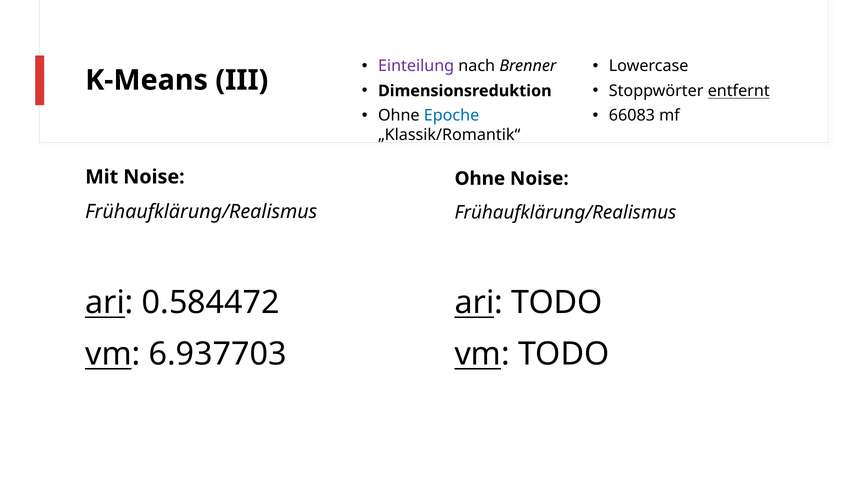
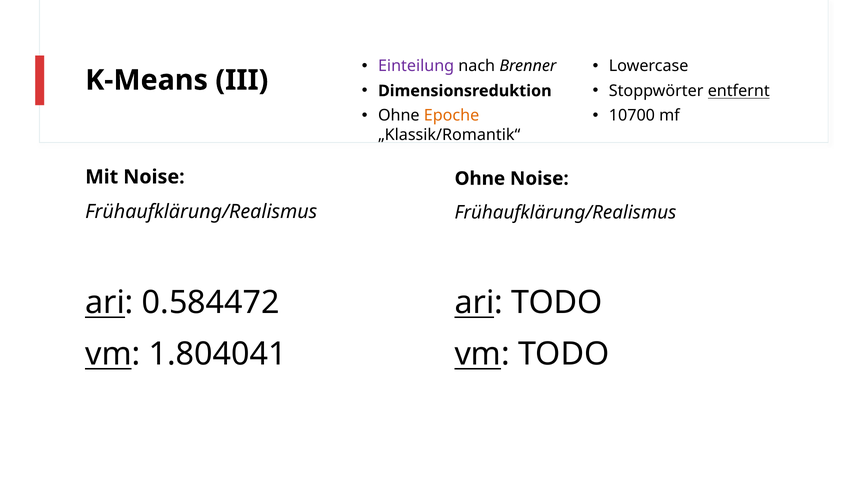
Epoche colour: blue -> orange
66083: 66083 -> 10700
6.937703: 6.937703 -> 1.804041
